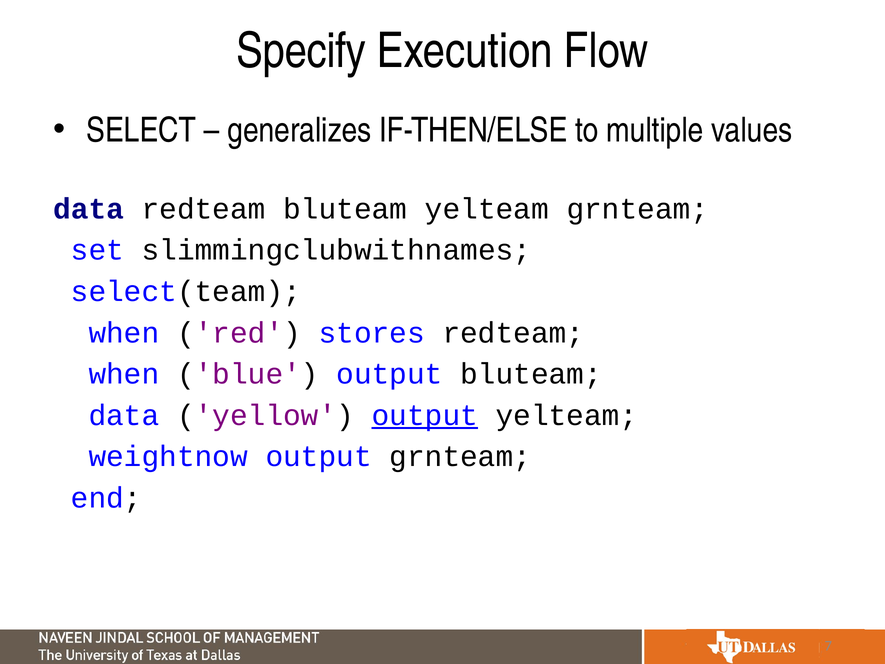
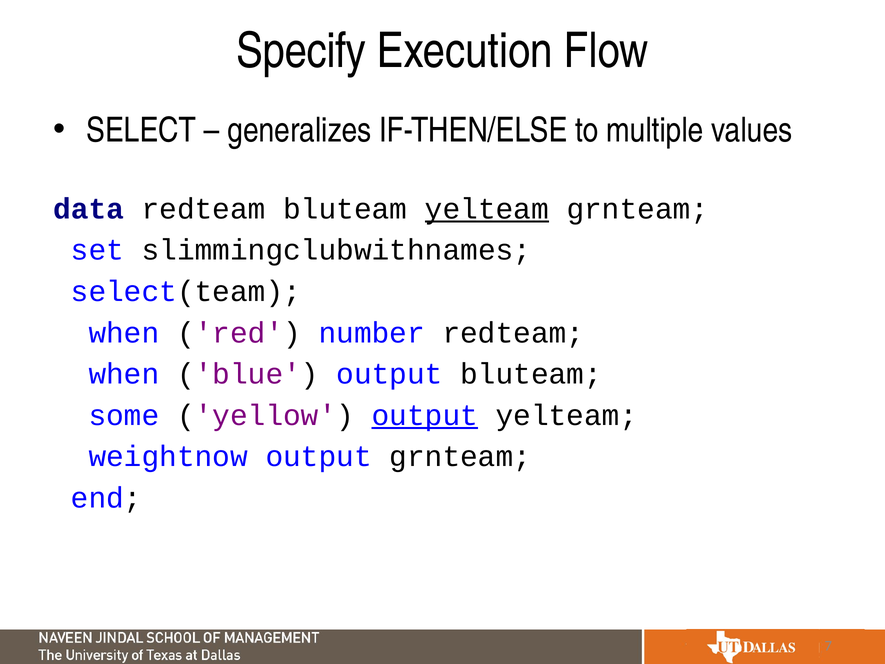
yelteam at (487, 209) underline: none -> present
stores: stores -> number
data at (124, 415): data -> some
